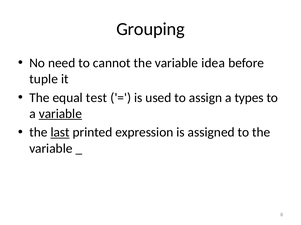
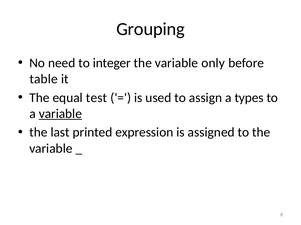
cannot: cannot -> integer
idea: idea -> only
tuple: tuple -> table
last underline: present -> none
